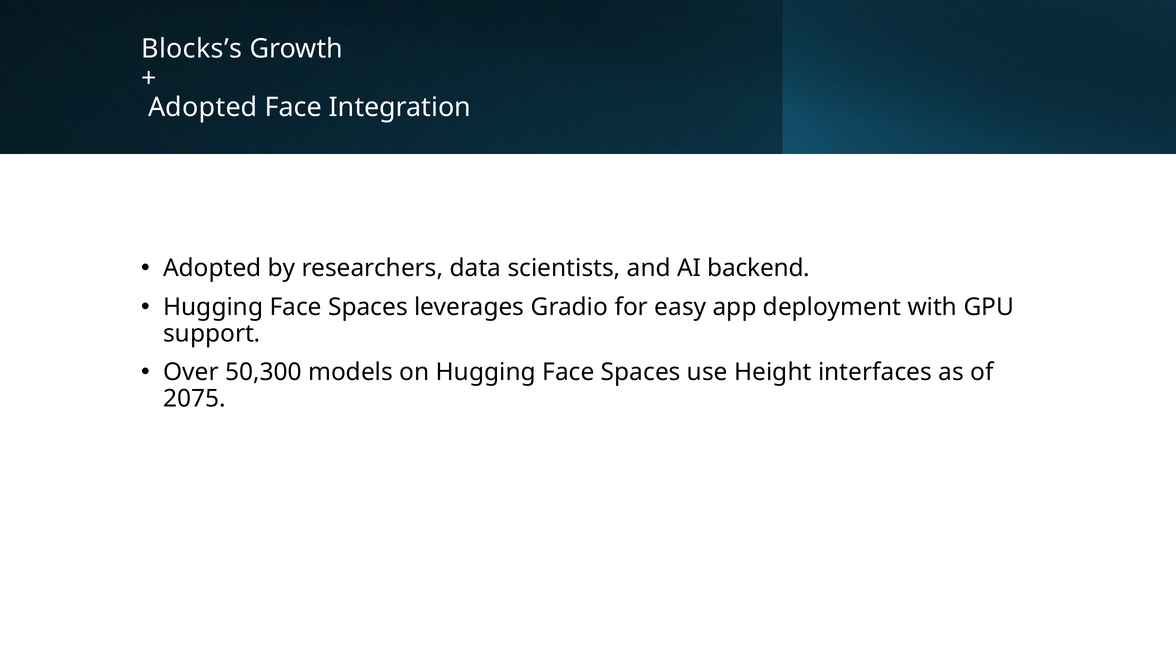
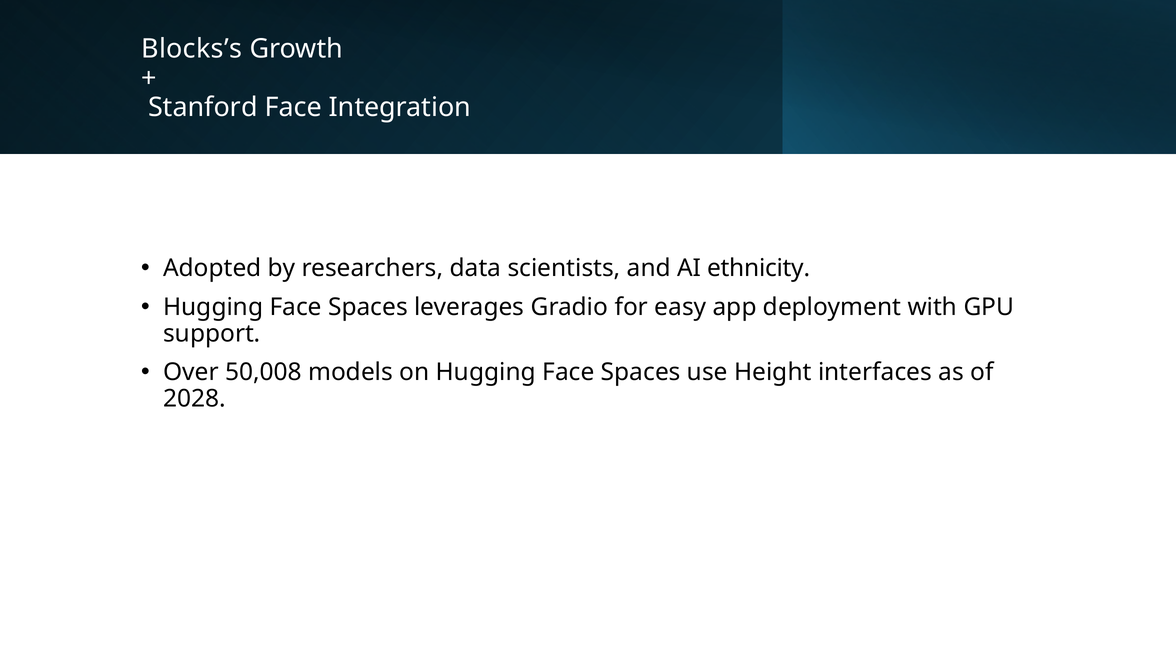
Adopted at (203, 107): Adopted -> Stanford
backend: backend -> ethnicity
50,300: 50,300 -> 50,008
2075: 2075 -> 2028
